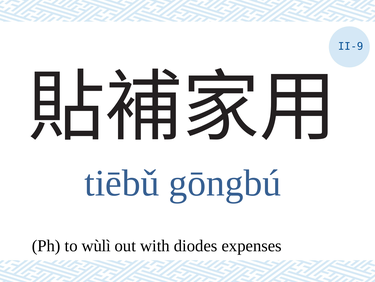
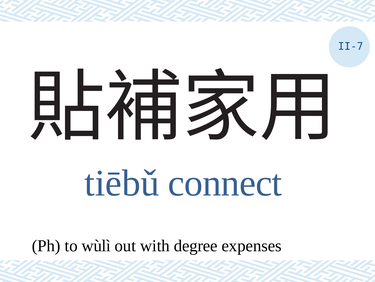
II-9: II-9 -> II-7
gōngbú: gōngbú -> connect
diodes: diodes -> degree
